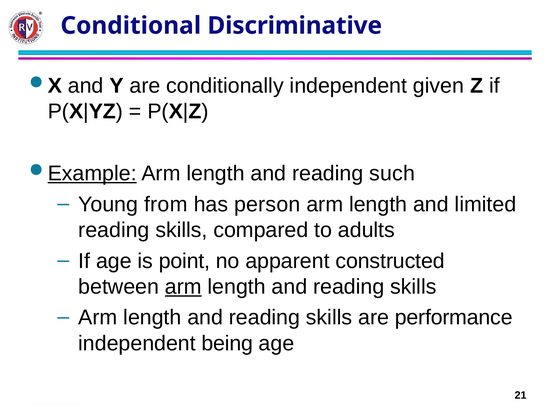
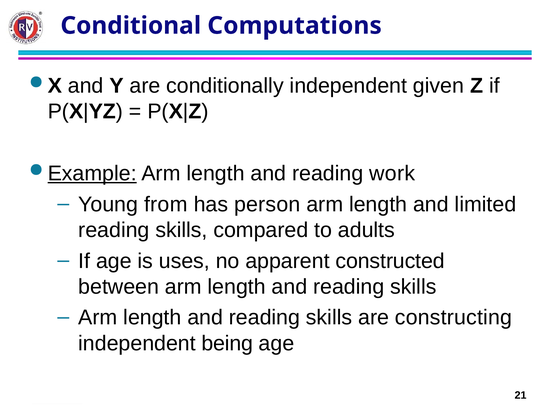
Discriminative: Discriminative -> Computations
such: such -> work
point: point -> uses
arm at (183, 286) underline: present -> none
performance: performance -> constructing
